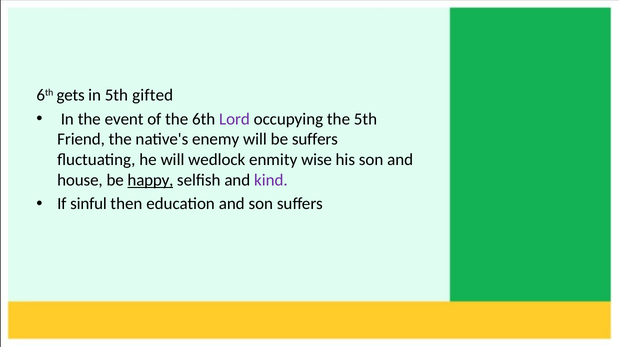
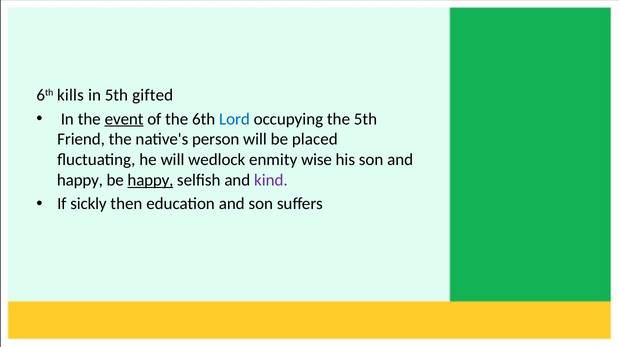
gets: gets -> kills
event underline: none -> present
Lord colour: purple -> blue
enemy: enemy -> person
be suffers: suffers -> placed
house at (80, 180): house -> happy
sinful: sinful -> sickly
